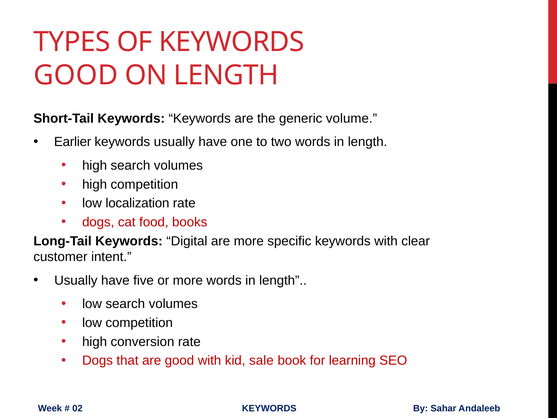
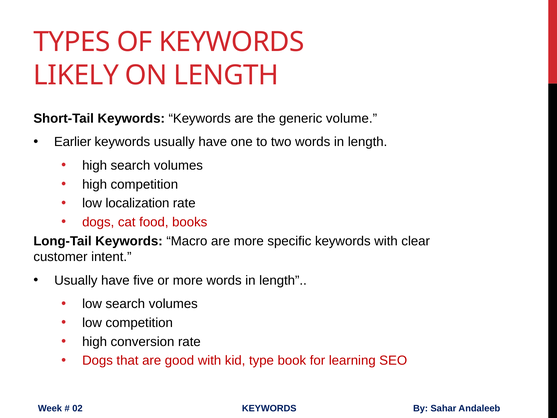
GOOD at (76, 75): GOOD -> LIKELY
Digital: Digital -> Macro
sale: sale -> type
